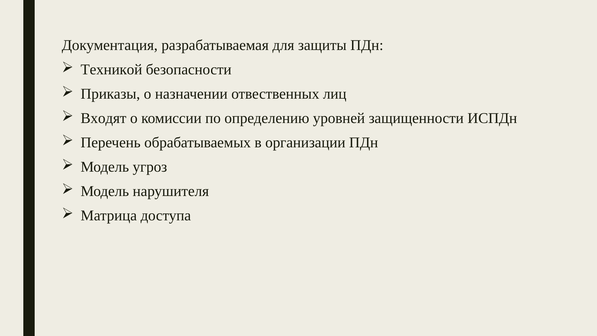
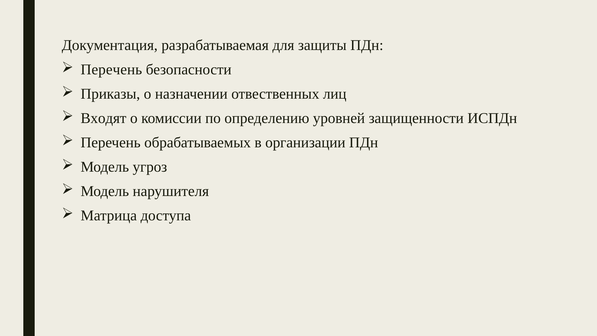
Техникой at (111, 70): Техникой -> Перечень
